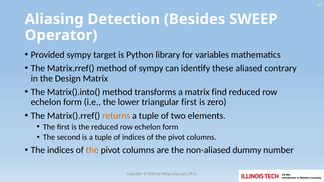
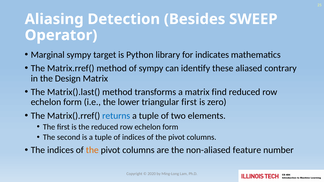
Provided: Provided -> Marginal
variables: variables -> indicates
Matrix().into(: Matrix().into( -> Matrix().last(
returns colour: orange -> blue
dummy: dummy -> feature
